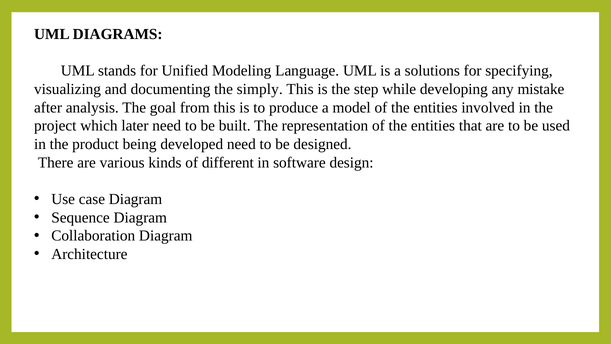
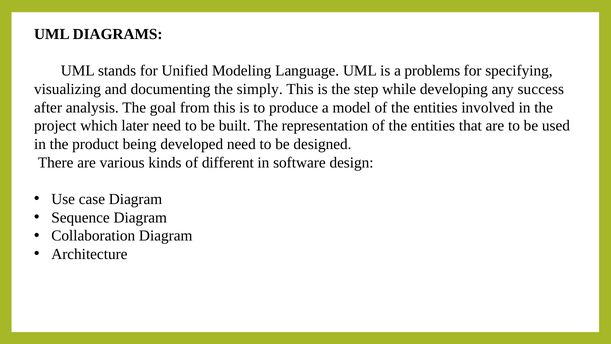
solutions: solutions -> problems
mistake: mistake -> success
